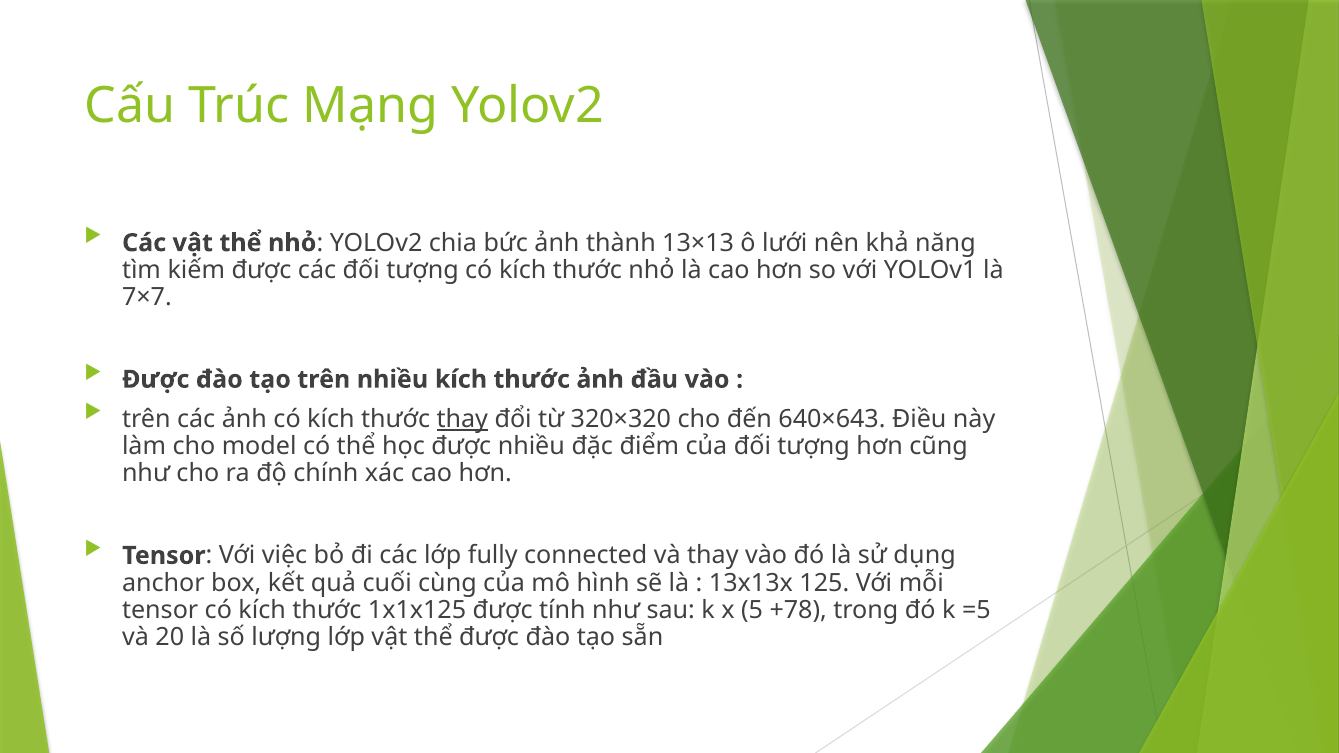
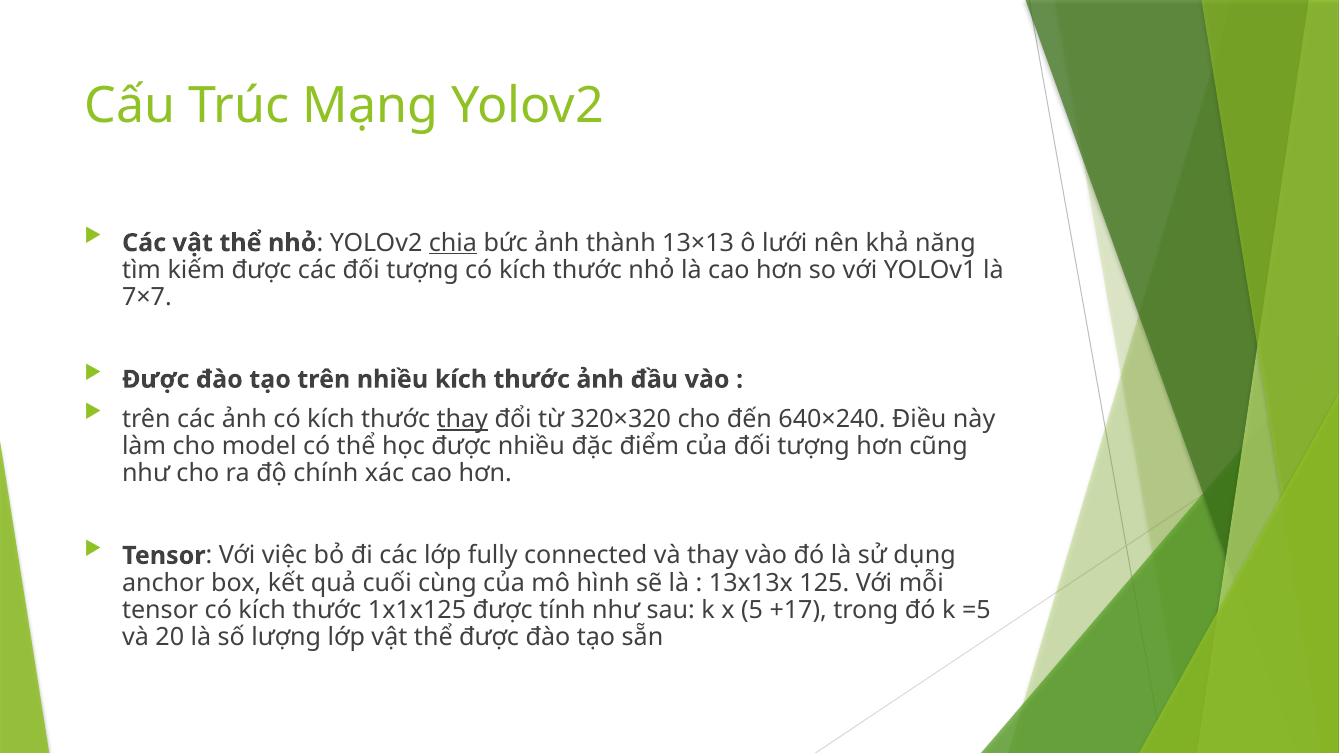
chia underline: none -> present
640×643: 640×643 -> 640×240
+78: +78 -> +17
